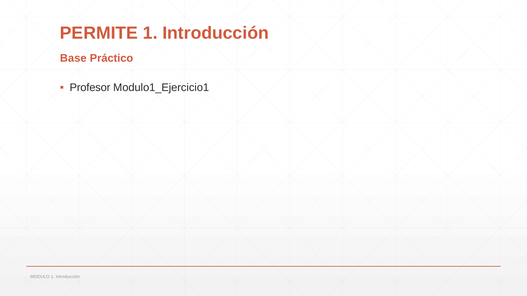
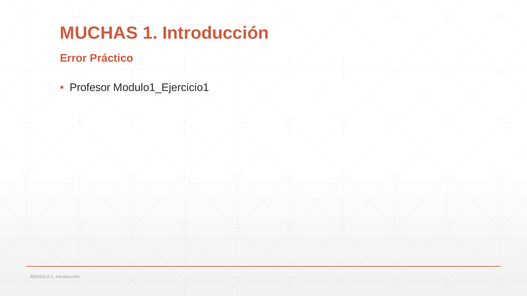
PERMITE: PERMITE -> MUCHAS
Base: Base -> Error
